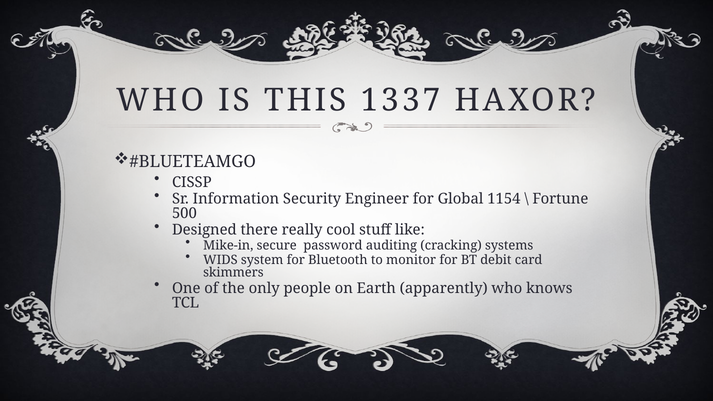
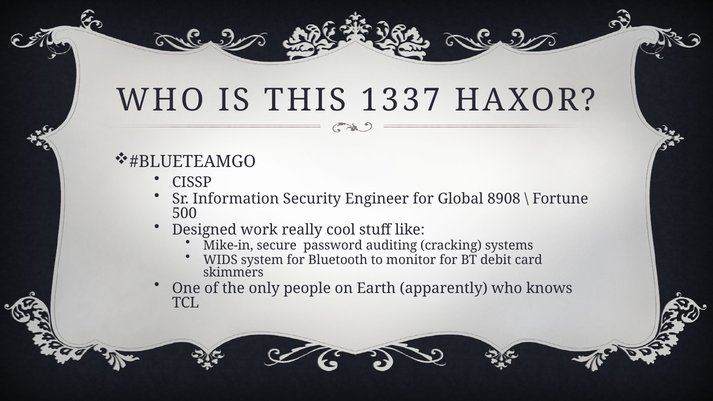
1154: 1154 -> 8908
there: there -> work
